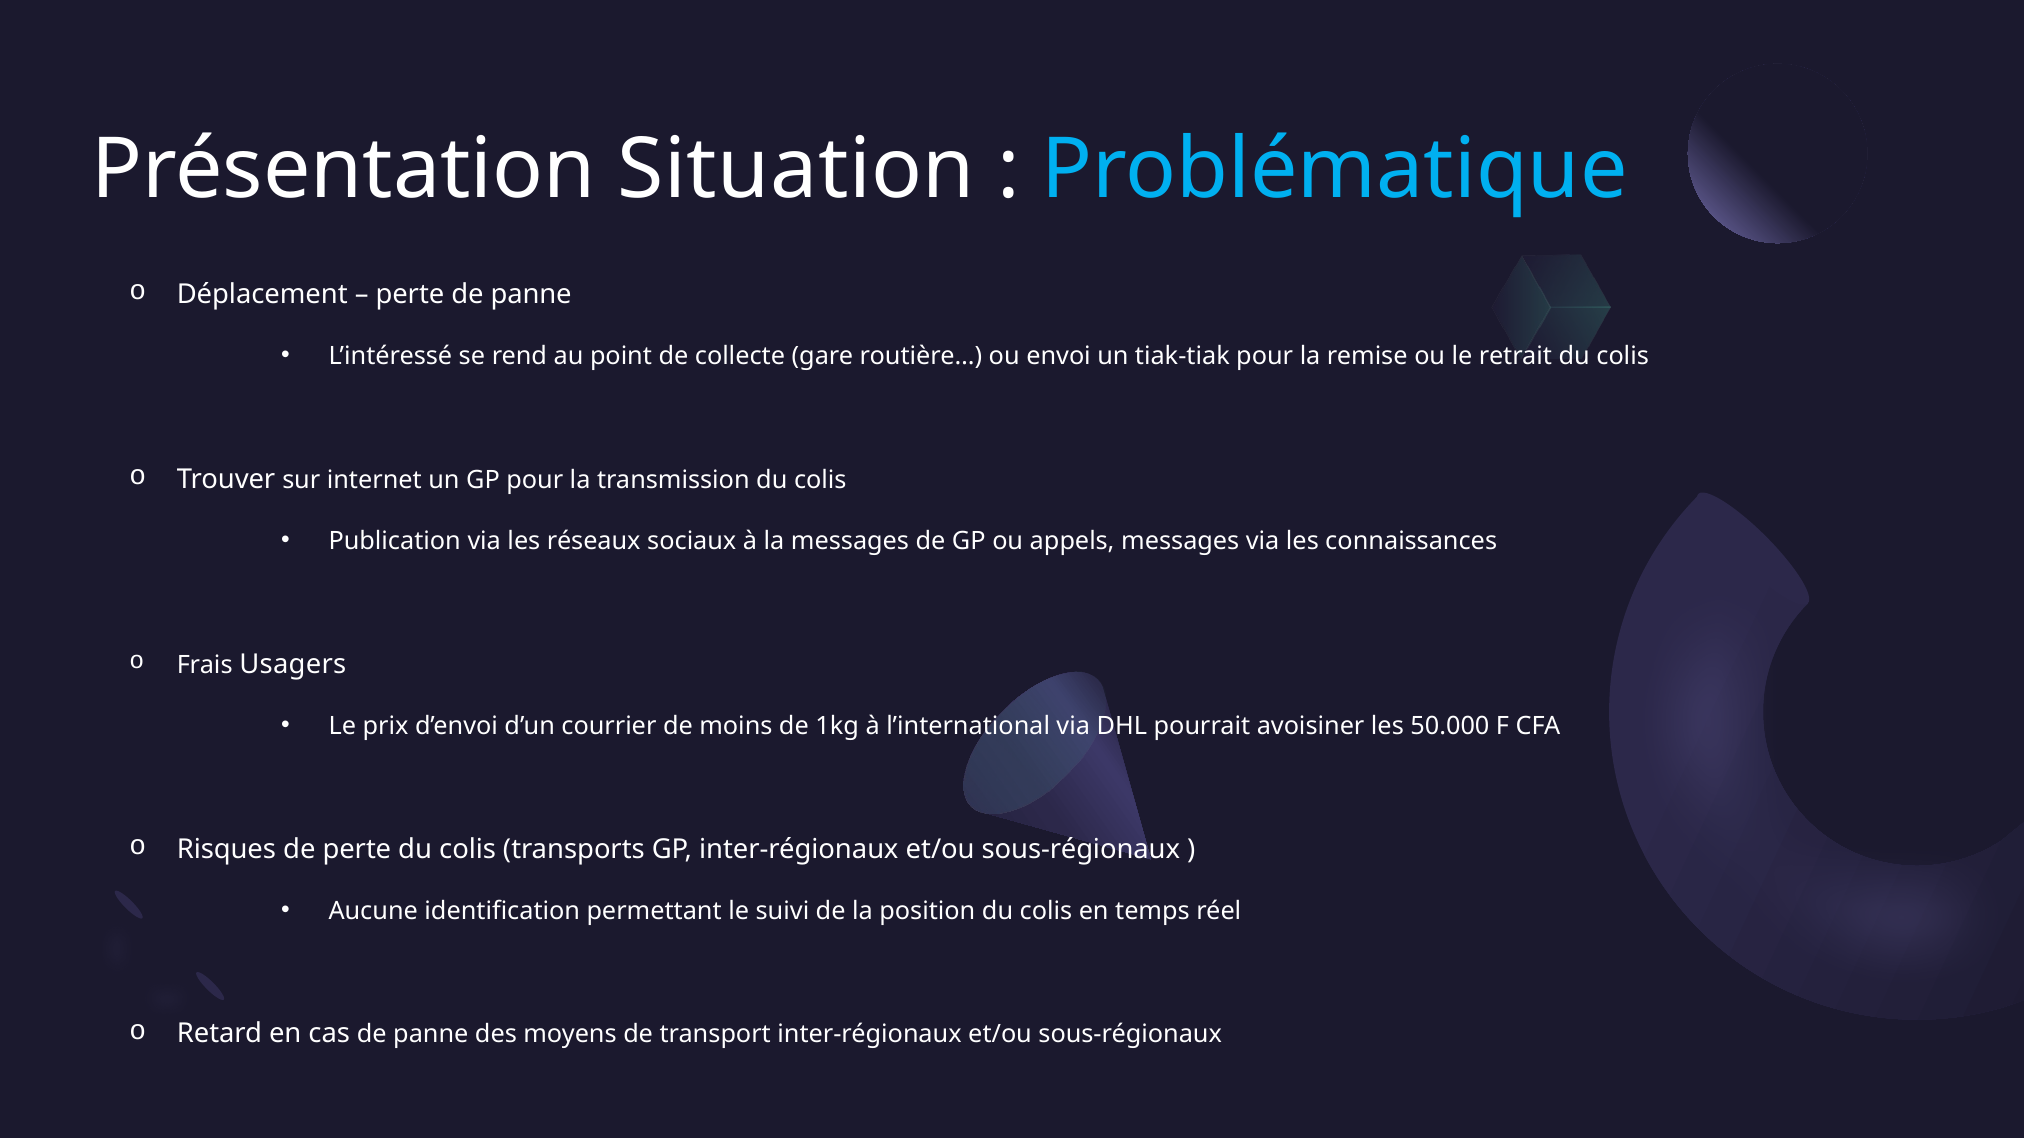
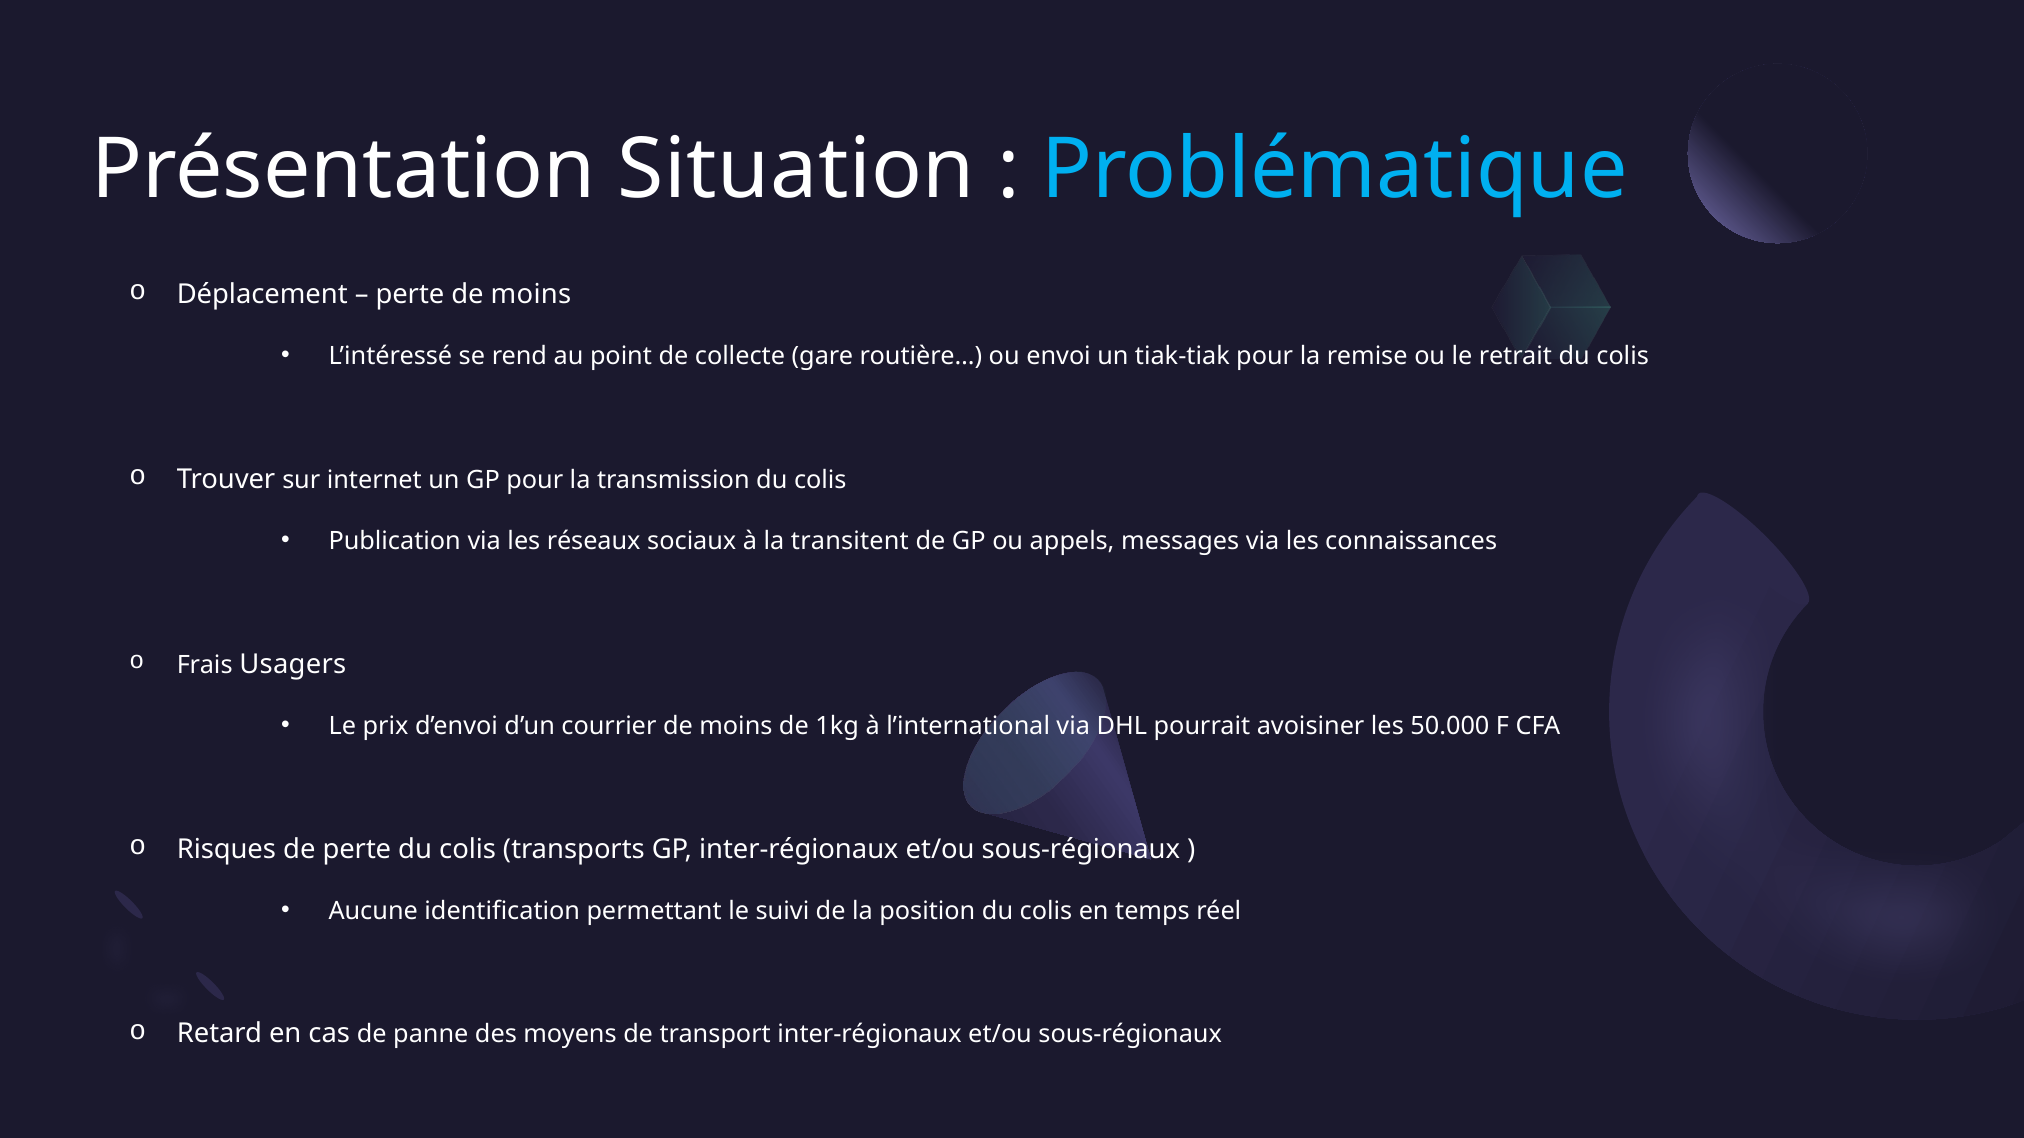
perte de panne: panne -> moins
la messages: messages -> transitent
